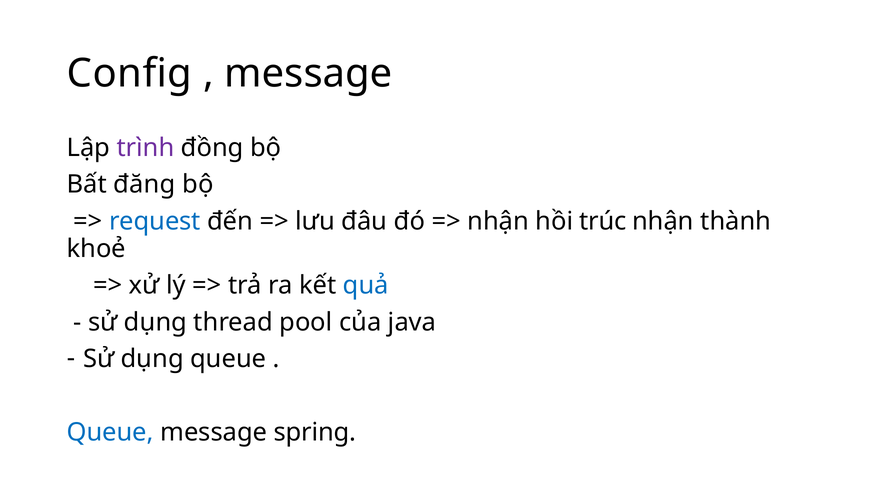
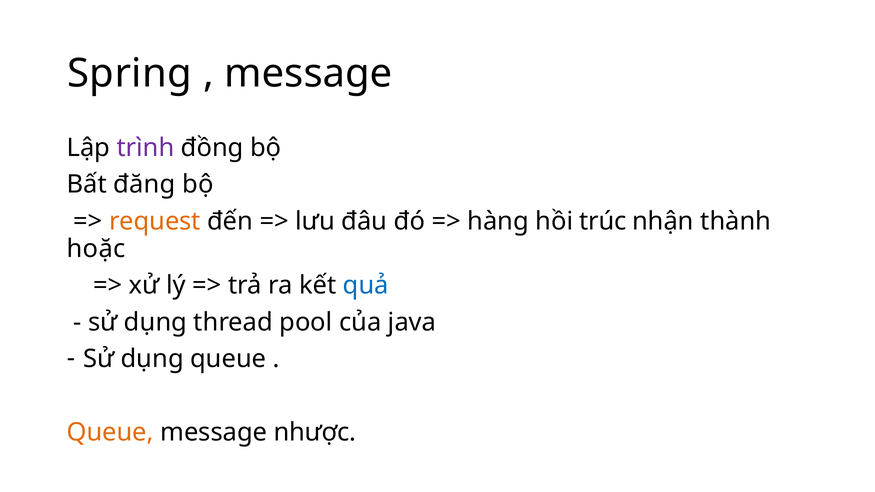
Config: Config -> Spring
request colour: blue -> orange
nhận at (498, 221): nhận -> hàng
khoẻ: khoẻ -> hoặc
Queue at (110, 432) colour: blue -> orange
spring: spring -> nhược
